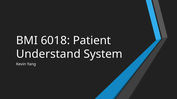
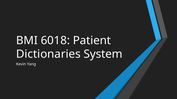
Understand: Understand -> Dictionaries
